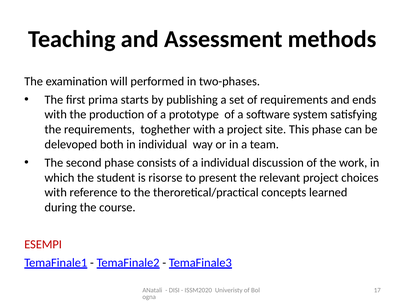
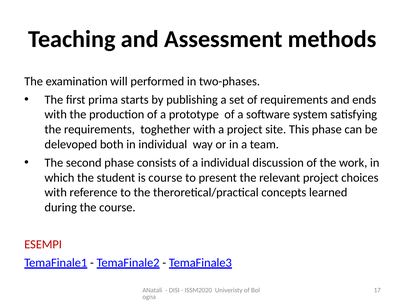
is risorse: risorse -> course
